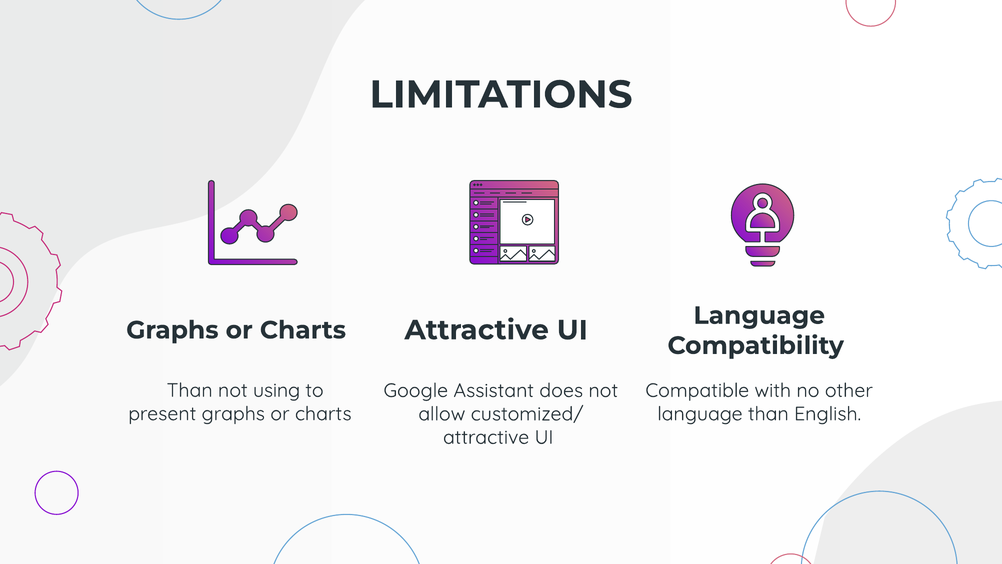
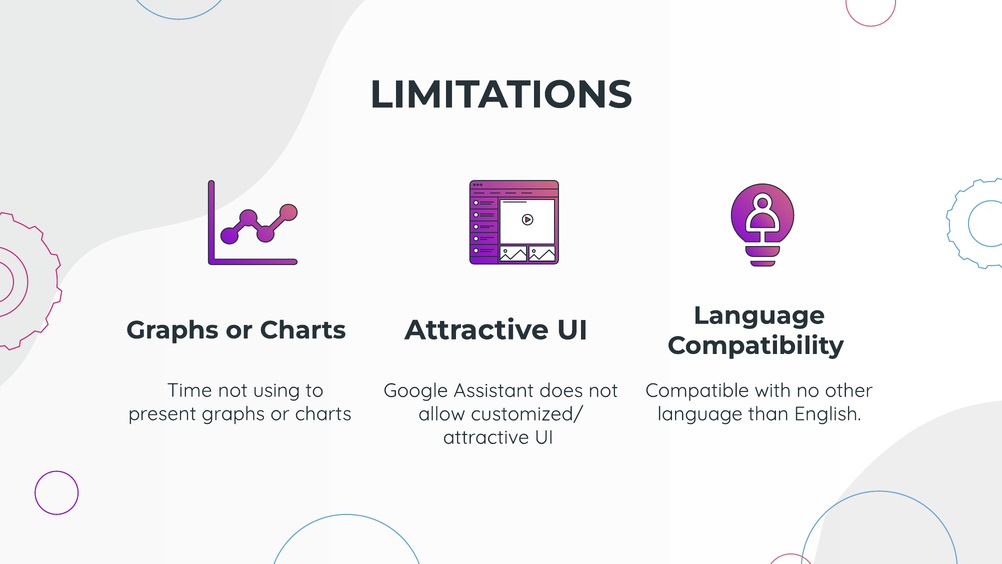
Than at (190, 390): Than -> Time
